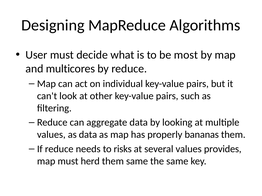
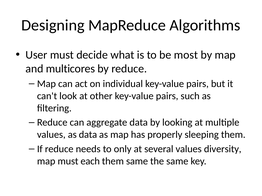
bananas: bananas -> sleeping
risks: risks -> only
provides: provides -> diversity
herd: herd -> each
